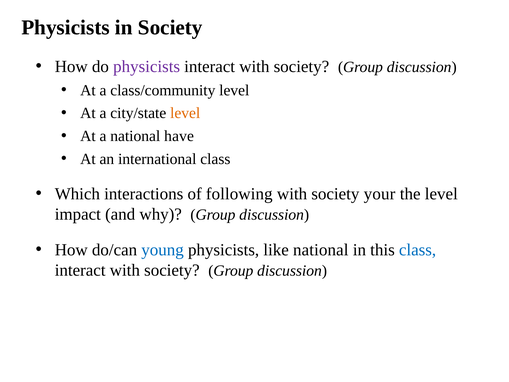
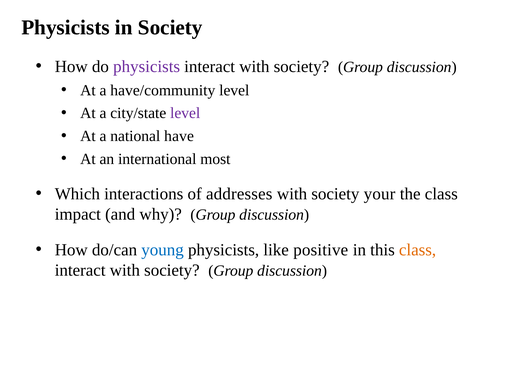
class/community: class/community -> have/community
level at (185, 113) colour: orange -> purple
international class: class -> most
following: following -> addresses
the level: level -> class
like national: national -> positive
class at (418, 250) colour: blue -> orange
